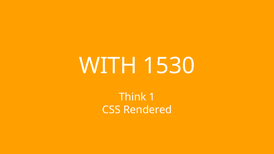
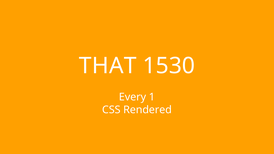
WITH: WITH -> THAT
Think: Think -> Every
